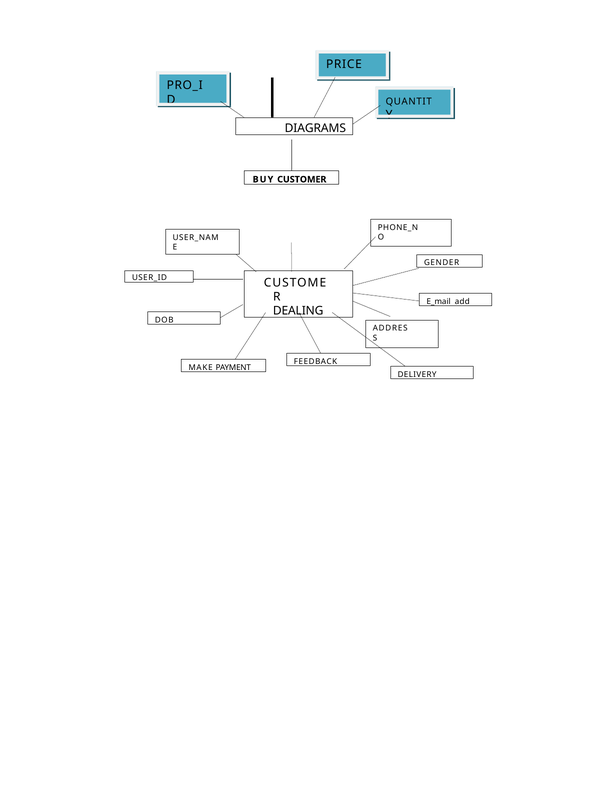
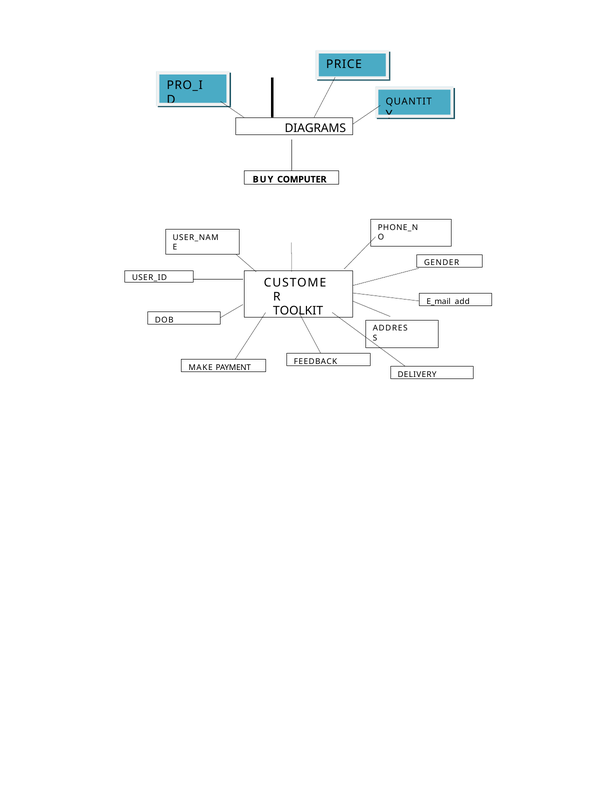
CUSTOMER: CUSTOMER -> COMPUTER
DEALING: DEALING -> TOOLKIT
